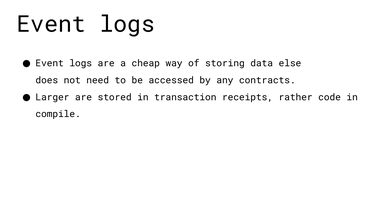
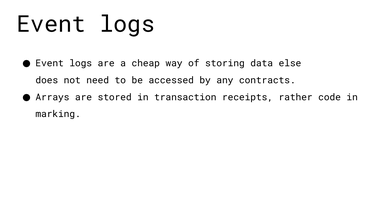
Larger: Larger -> Arrays
compile: compile -> marking
